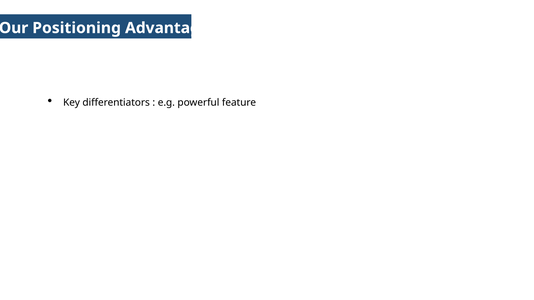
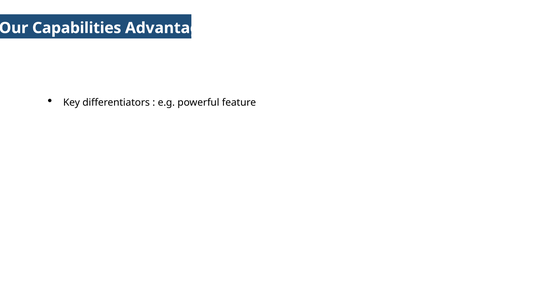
Positioning: Positioning -> Capabilities
